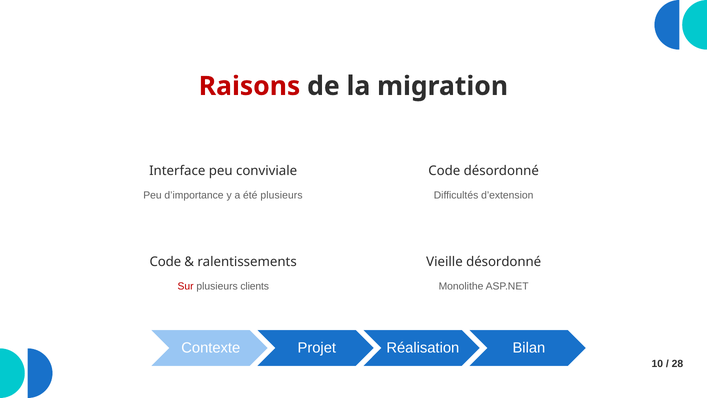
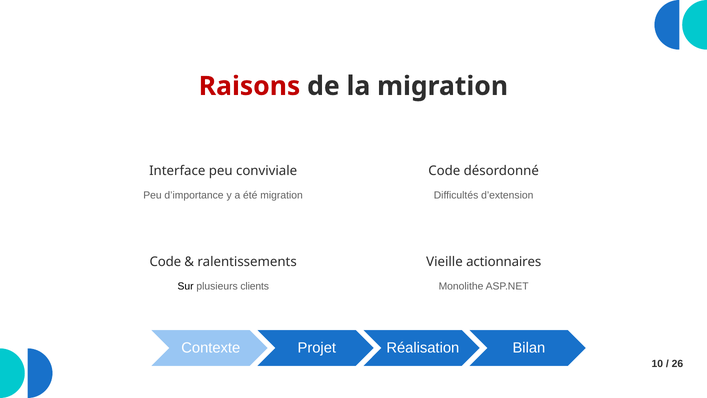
été plusieurs: plusieurs -> migration
Vieille désordonné: désordonné -> actionnaires
Sur colour: red -> black
28: 28 -> 26
